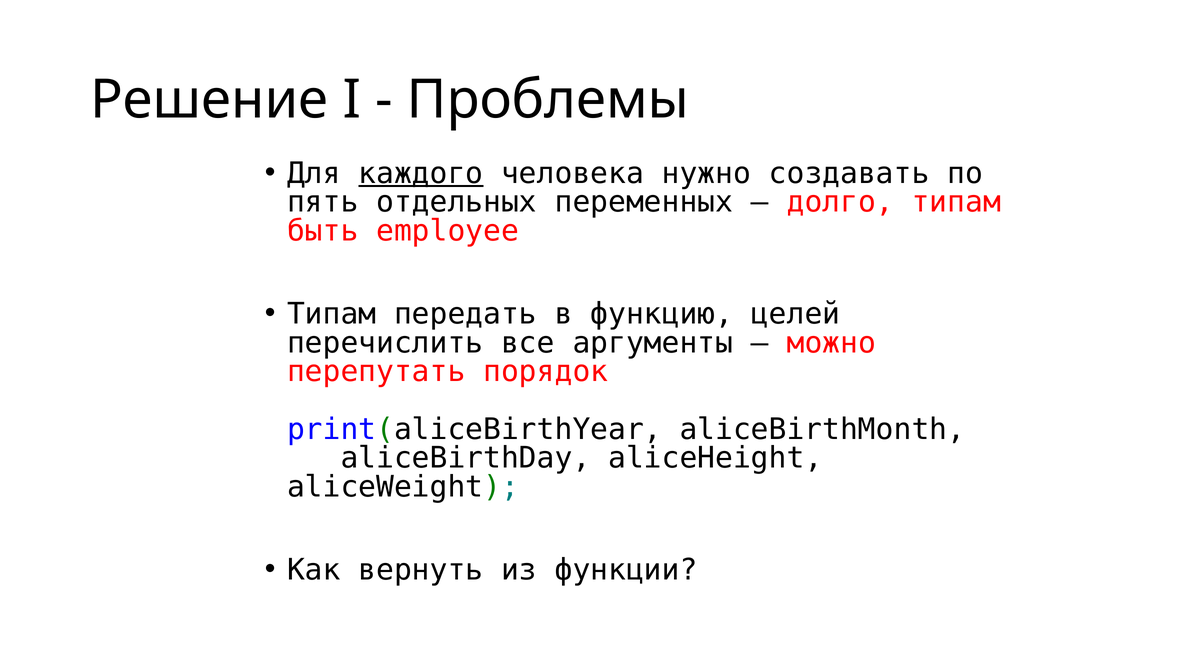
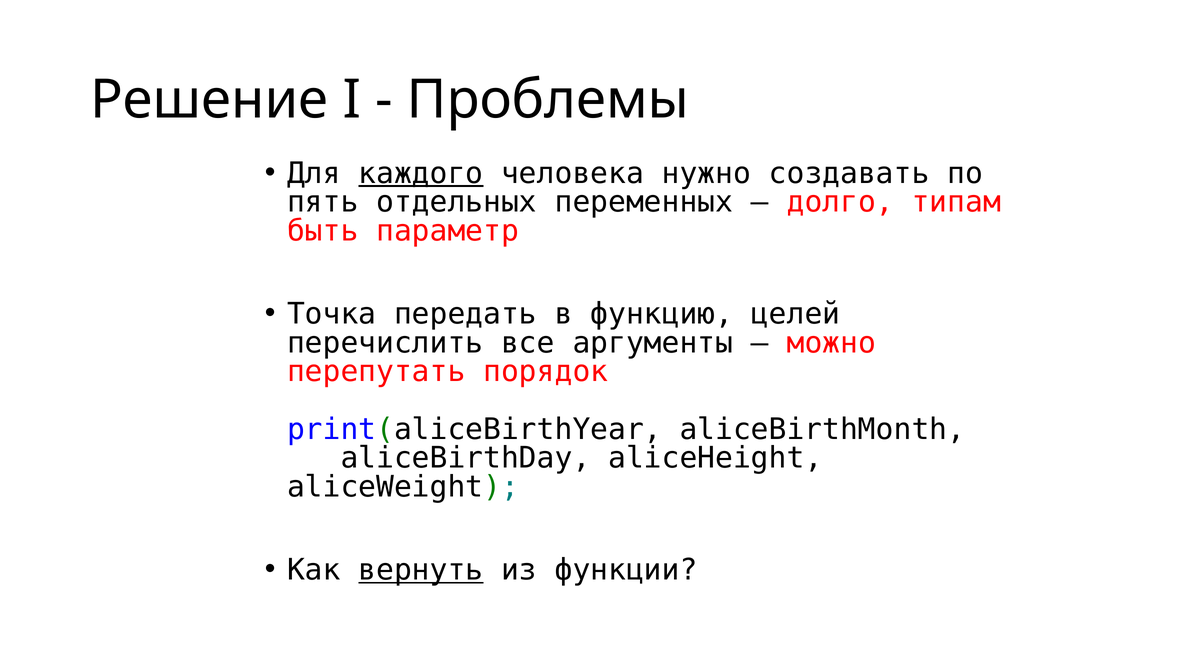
employee: employee -> параметр
Типам at (332, 314): Типам -> Точка
вернуть underline: none -> present
